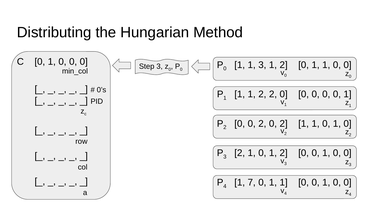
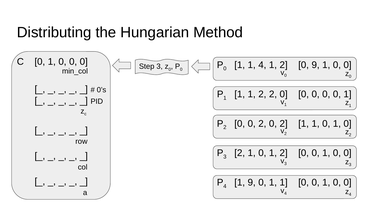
1 3: 3 -> 4
2 0 1: 1 -> 9
1 7: 7 -> 9
